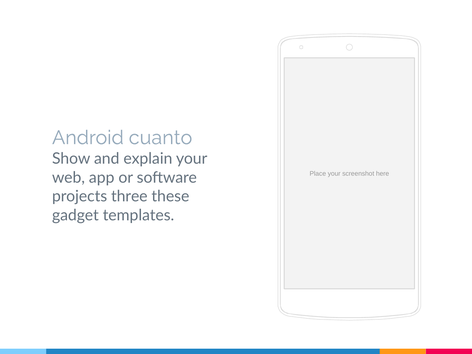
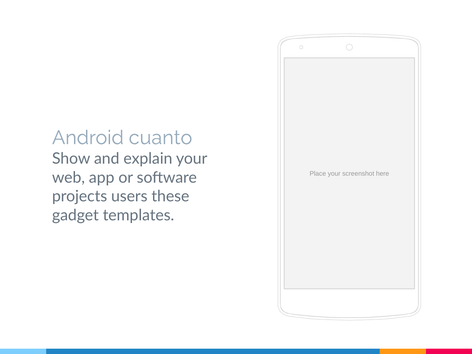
three: three -> users
